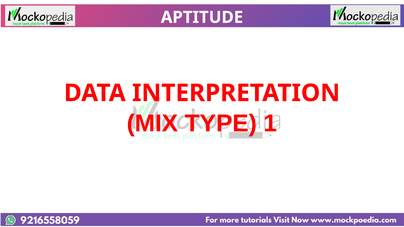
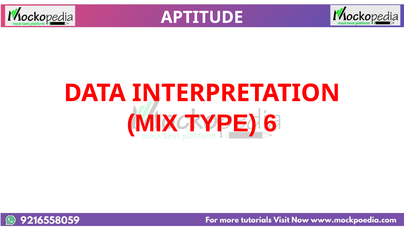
1: 1 -> 6
